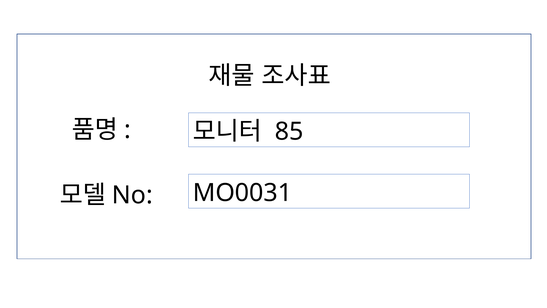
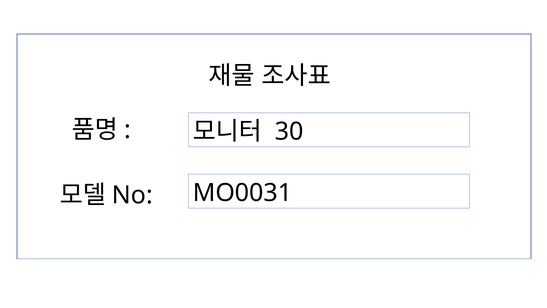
85: 85 -> 30
